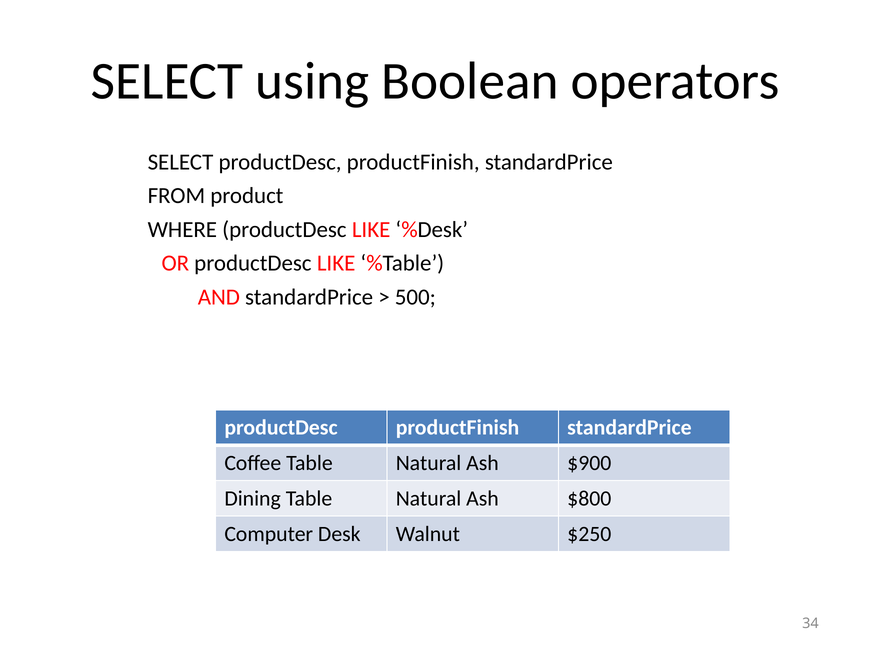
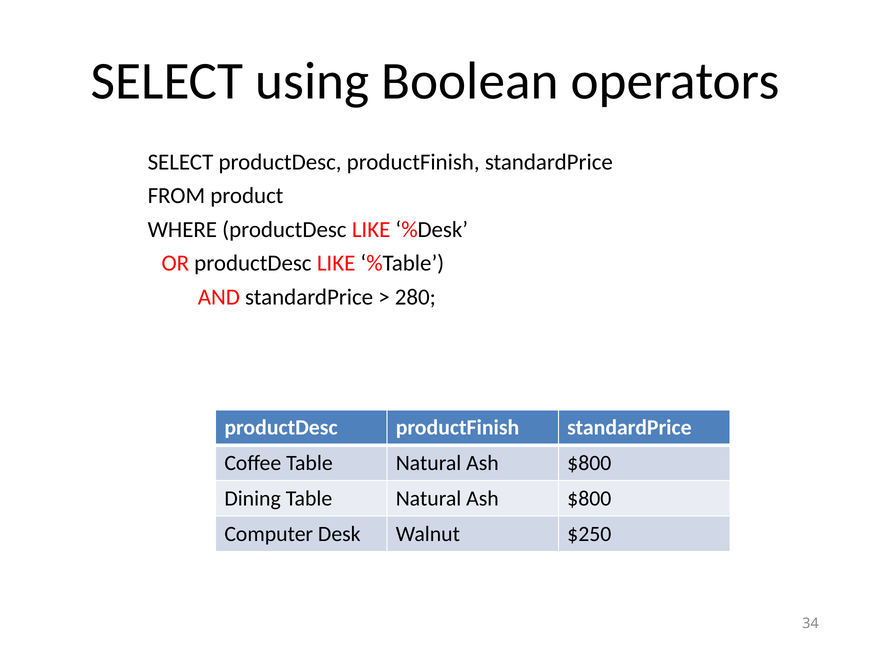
500: 500 -> 280
$900 at (589, 463): $900 -> $800
